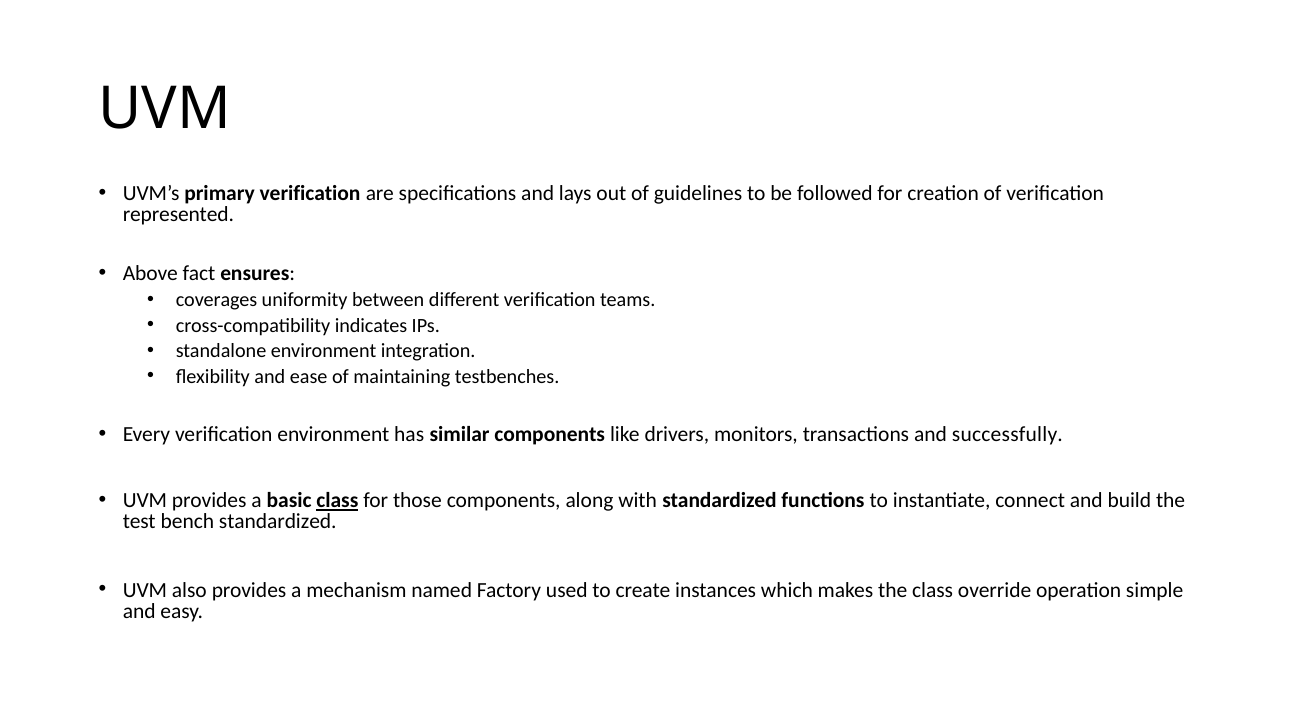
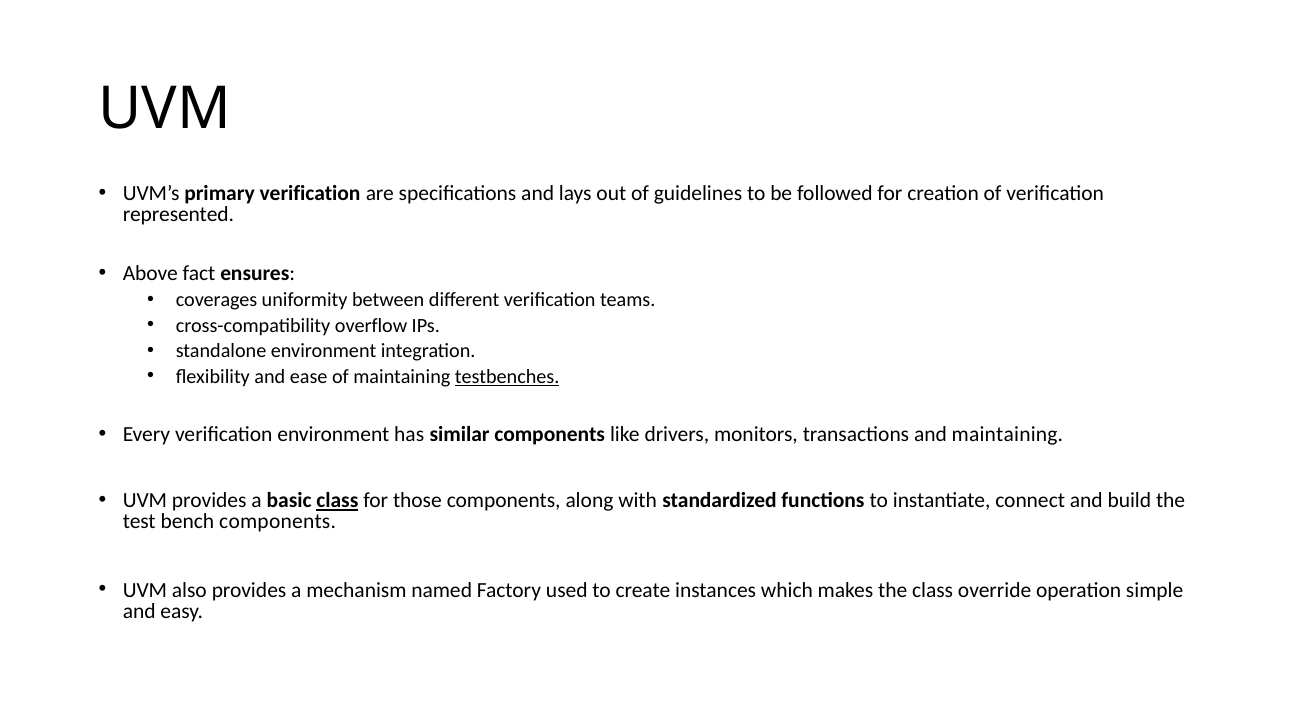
indicates: indicates -> overflow
testbenches underline: none -> present
and successfully: successfully -> maintaining
bench standardized: standardized -> components
